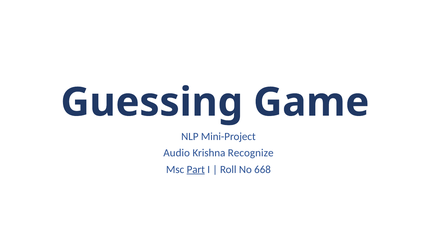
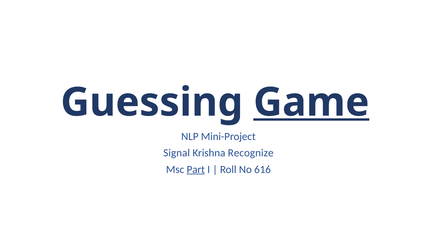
Game underline: none -> present
Audio: Audio -> Signal
668: 668 -> 616
